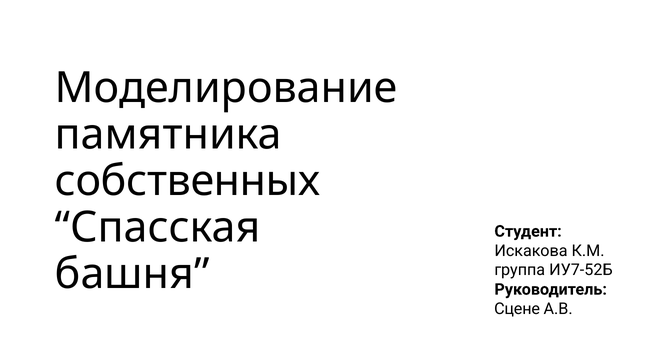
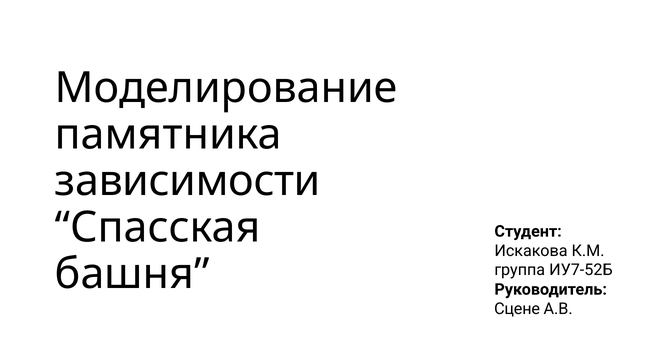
собственных: собственных -> зависимости
